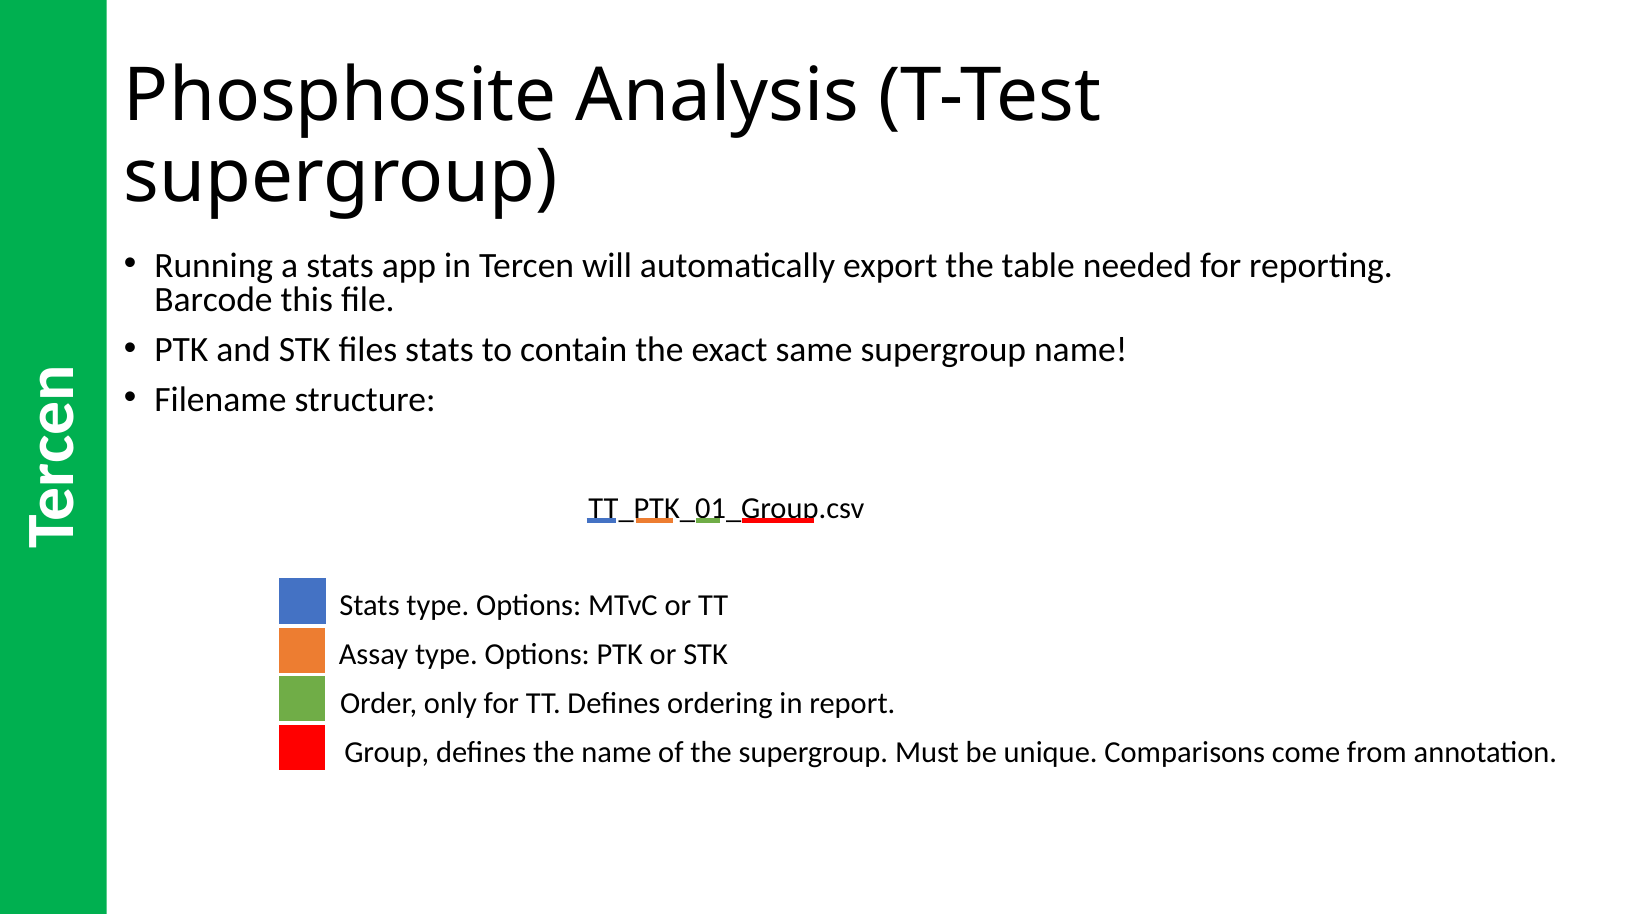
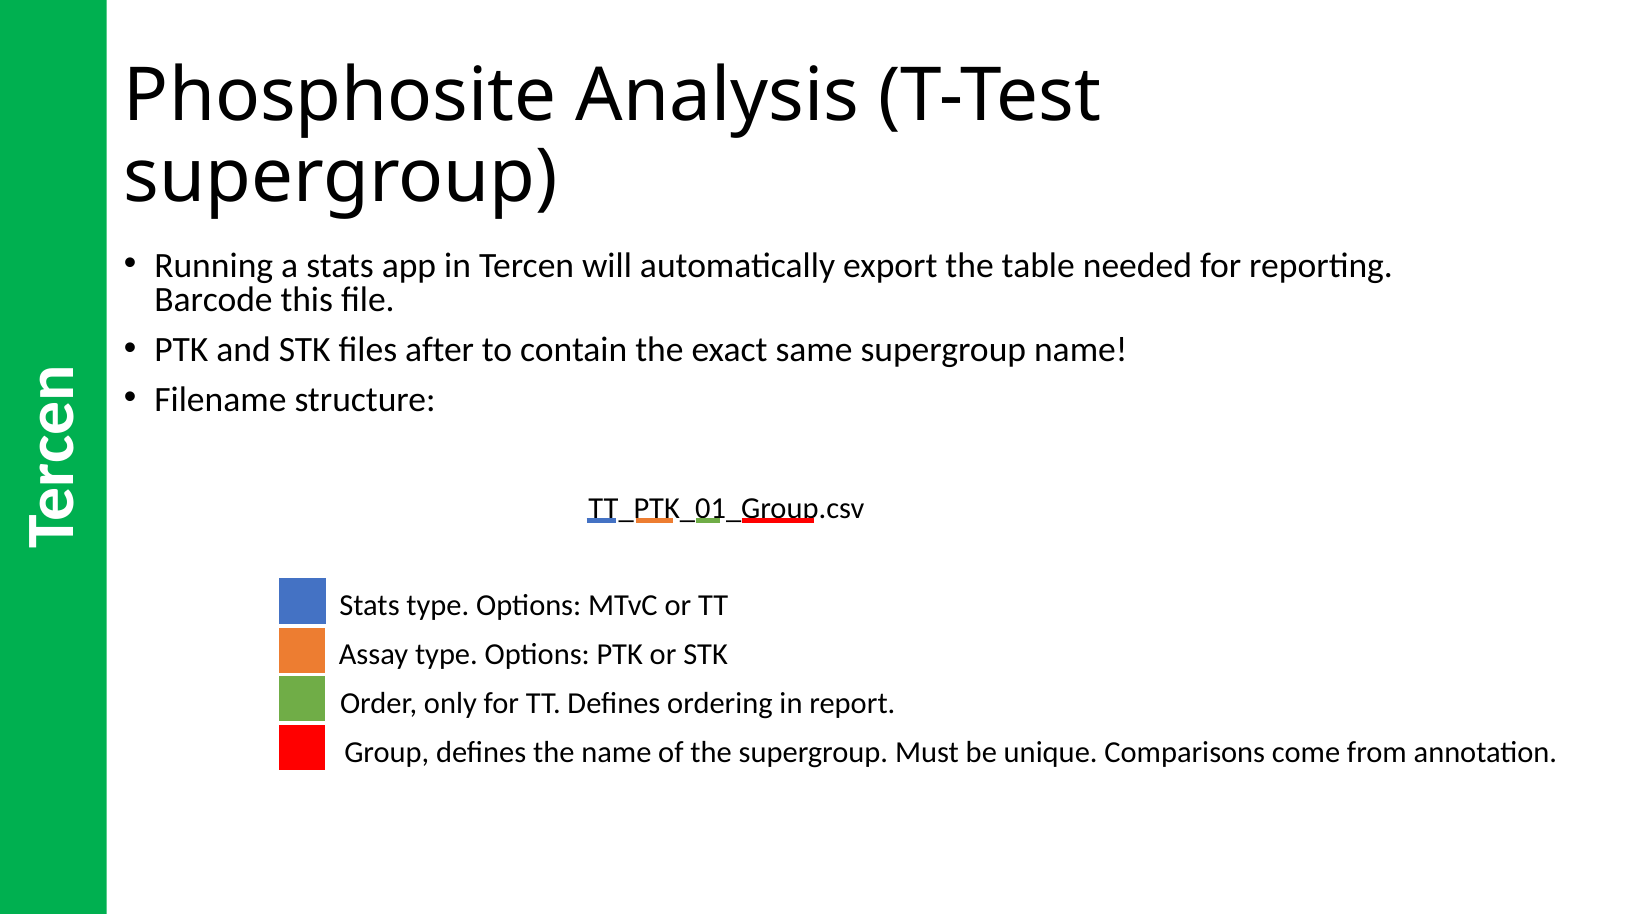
files stats: stats -> after
